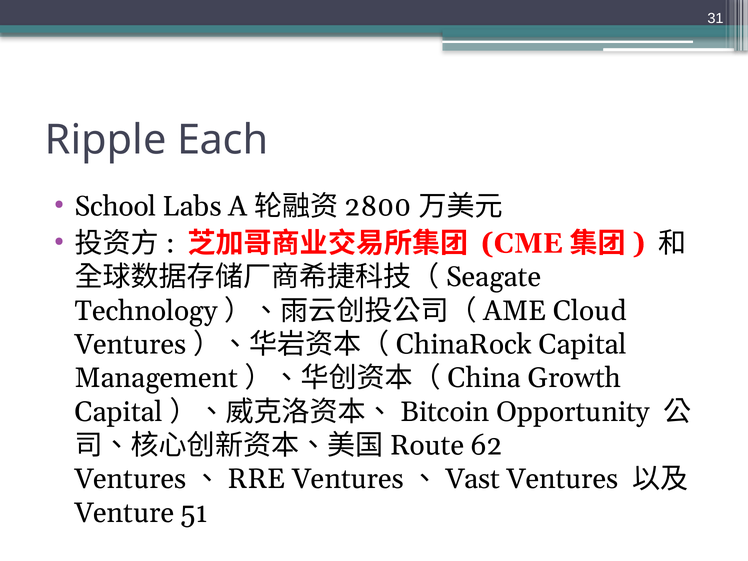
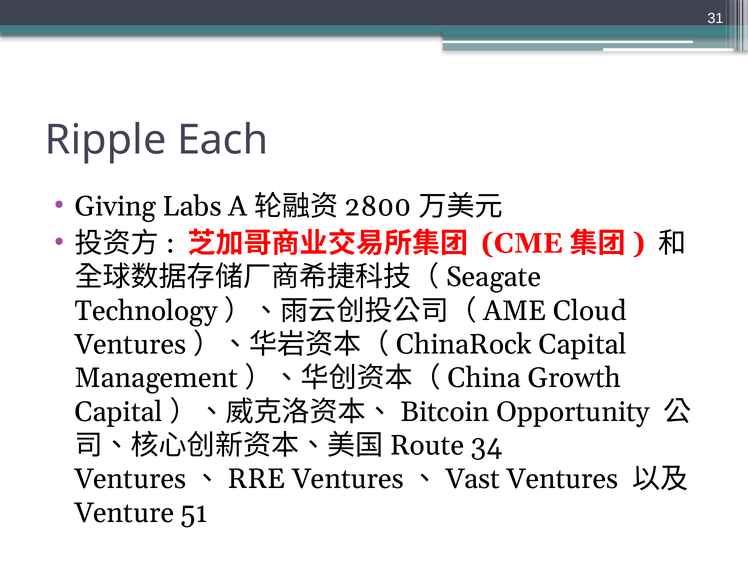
School: School -> Giving
62: 62 -> 34
